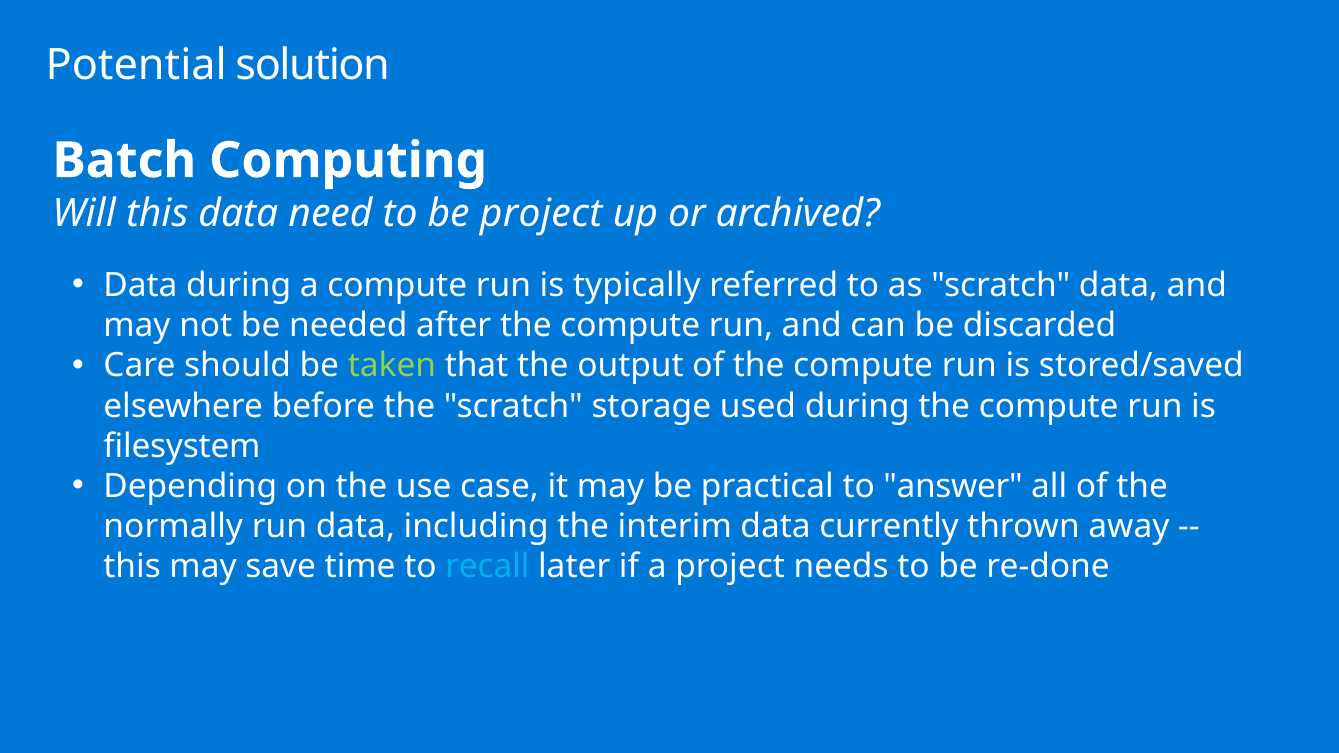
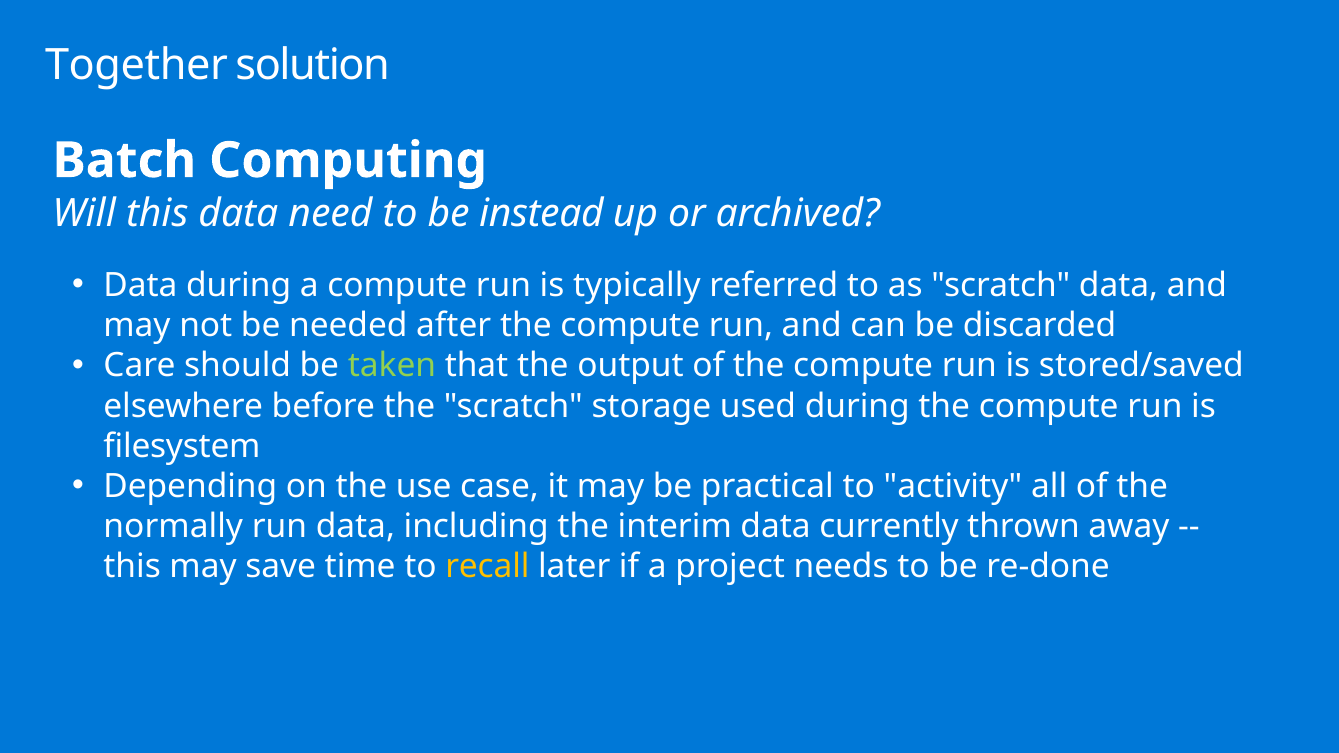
Potential: Potential -> Together
be project: project -> instead
answer: answer -> activity
recall colour: light blue -> yellow
